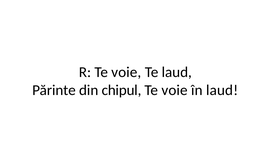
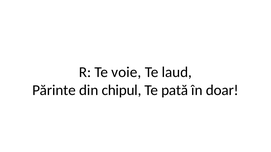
voie at (175, 90): voie -> pată
în laud: laud -> doar
